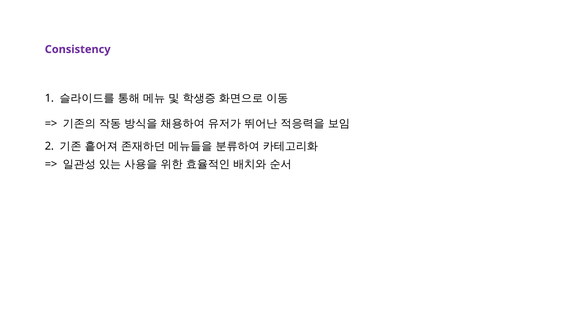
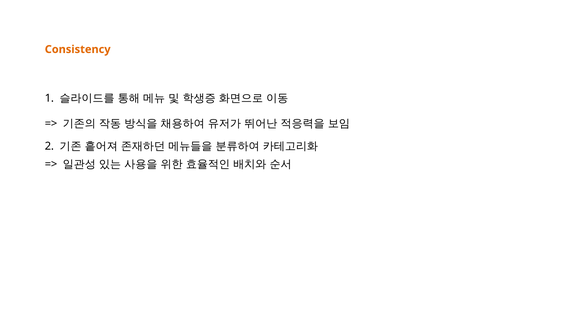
Consistency colour: purple -> orange
